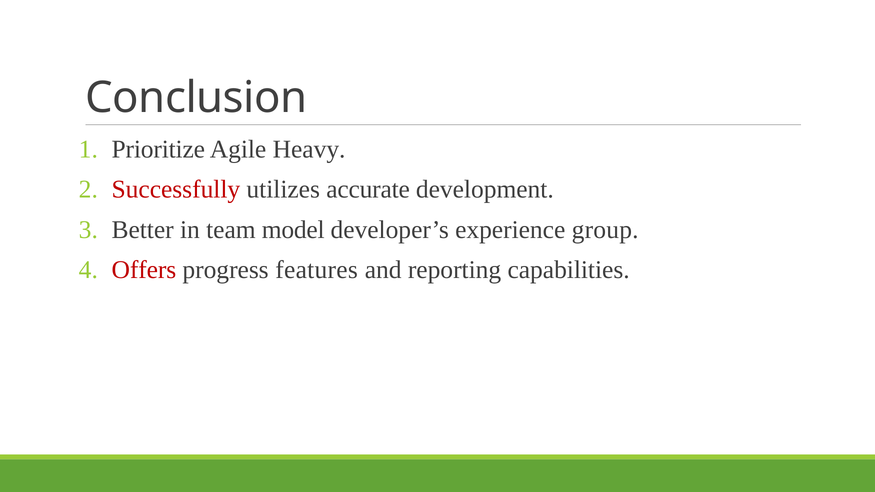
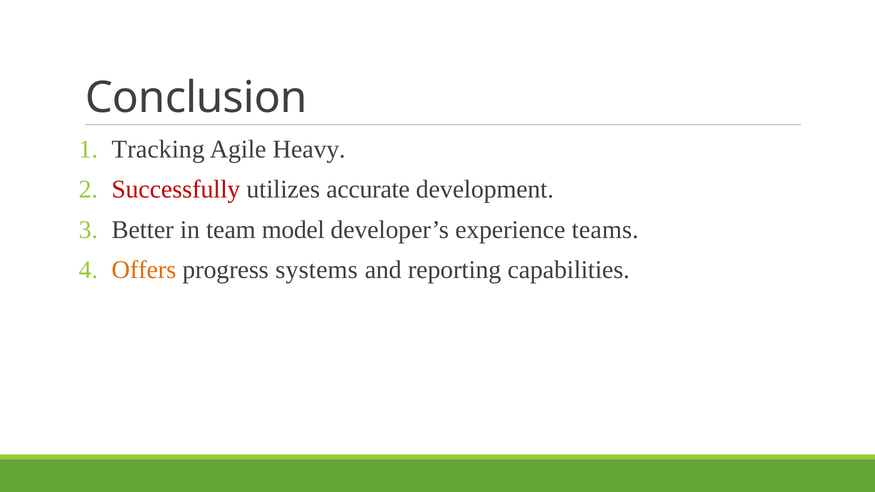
Prioritize: Prioritize -> Tracking
group: group -> teams
Offers colour: red -> orange
features: features -> systems
